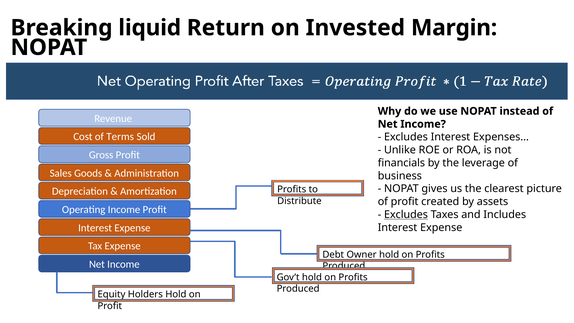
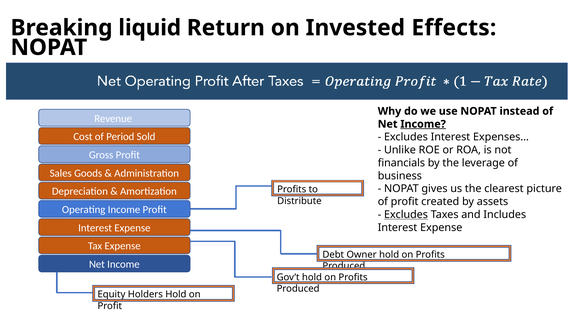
Margin: Margin -> Effects
Income at (423, 124) underline: none -> present
Terms: Terms -> Period
